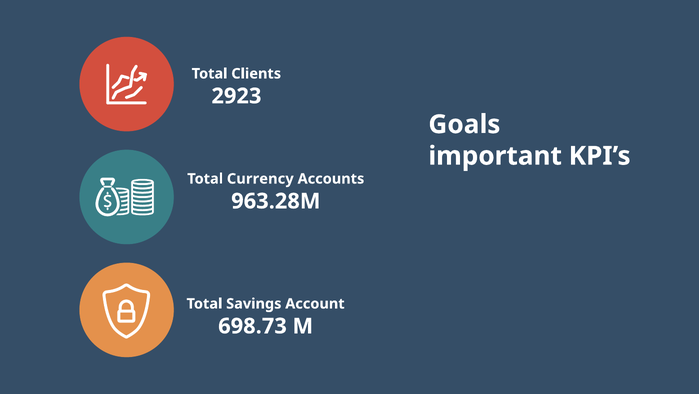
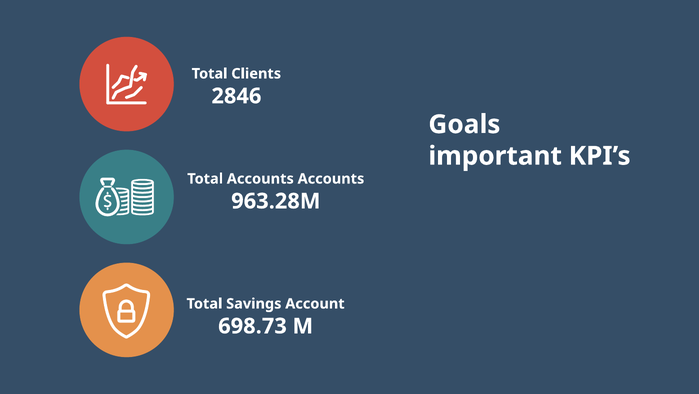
2923: 2923 -> 2846
Total Currency: Currency -> Accounts
